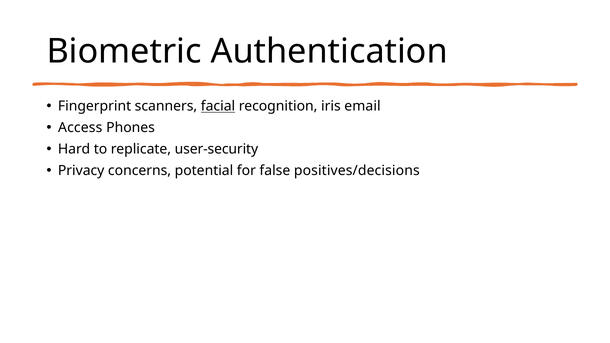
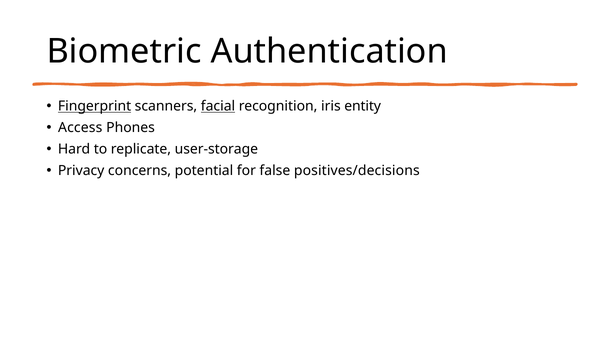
Fingerprint underline: none -> present
email: email -> entity
user-security: user-security -> user-storage
